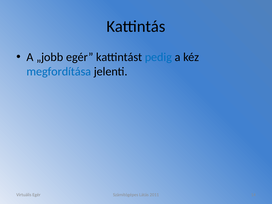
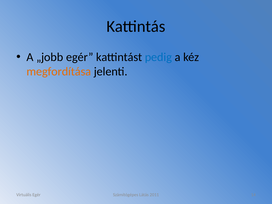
megfordítása colour: blue -> orange
